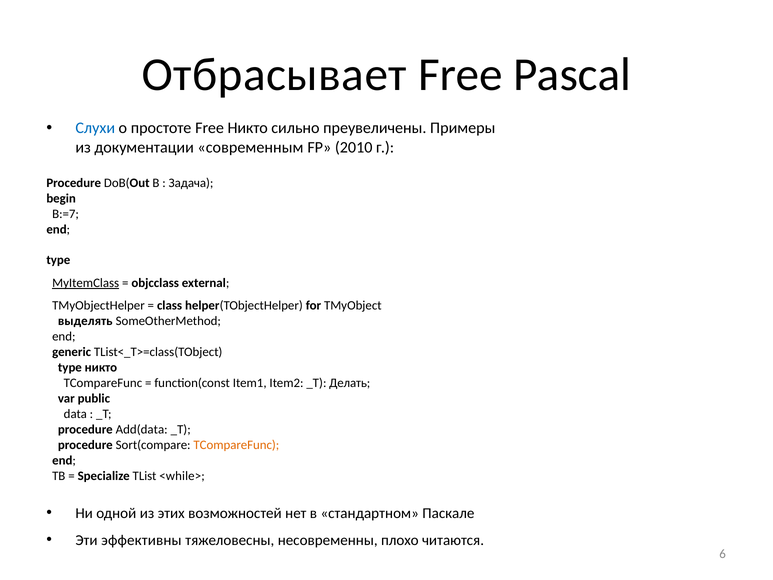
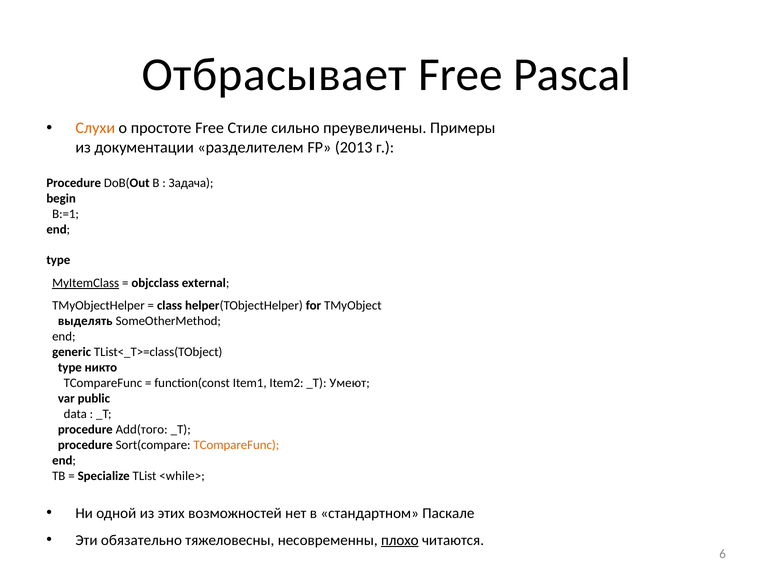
Слухи colour: blue -> orange
Free Никто: Никто -> Стиле
современным: современным -> разделителем
2010: 2010 -> 2013
B:=7: B:=7 -> B:=1
Делать: Делать -> Умеют
Add(data: Add(data -> Add(того
эффективны: эффективны -> обязательно
плохо underline: none -> present
